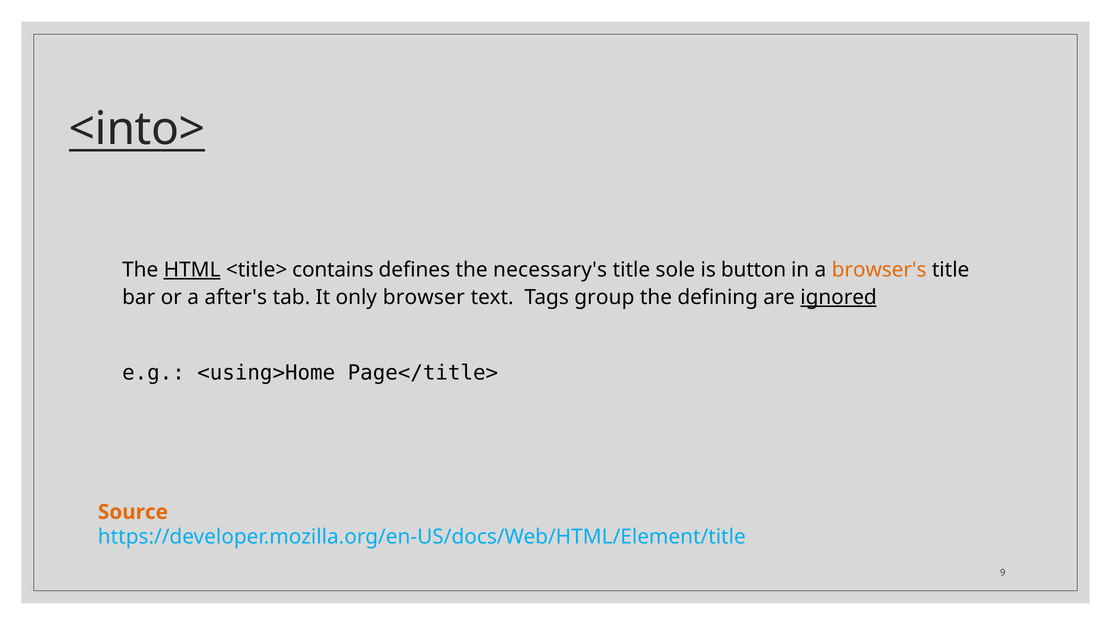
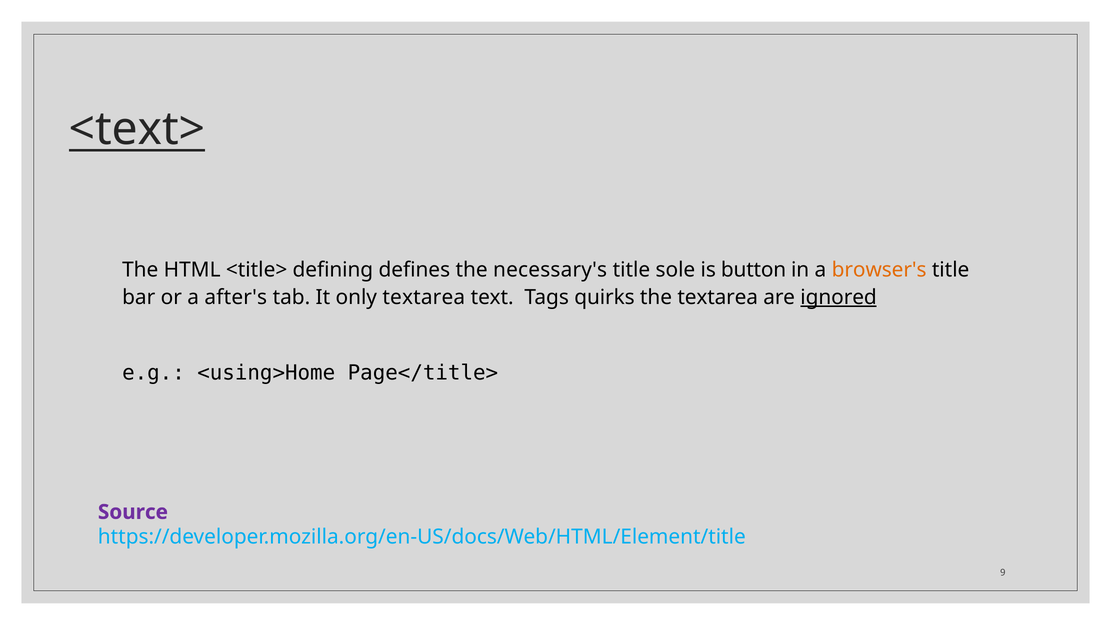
<into>: <into> -> <text>
HTML underline: present -> none
contains: contains -> defining
only browser: browser -> textarea
group: group -> quirks
the defining: defining -> textarea
Source colour: orange -> purple
